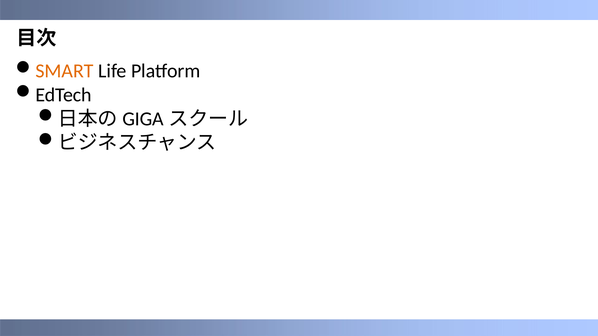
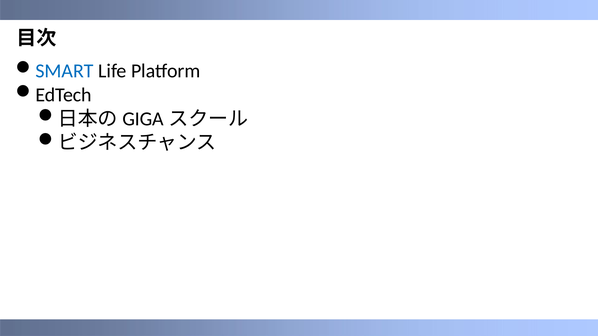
SMART colour: orange -> blue
